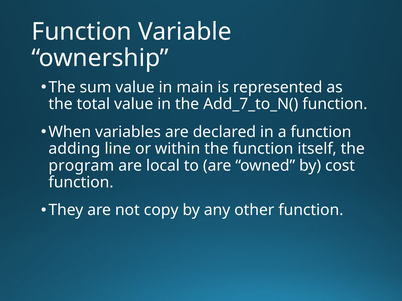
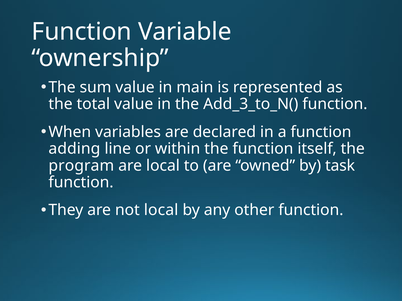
Add_7_to_N(: Add_7_to_N( -> Add_3_to_N(
cost: cost -> task
not copy: copy -> local
